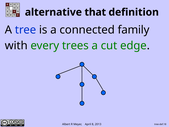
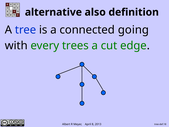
that: that -> also
family: family -> going
